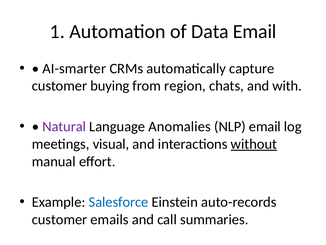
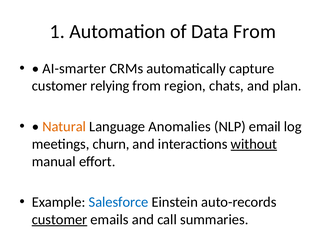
Data Email: Email -> From
buying: buying -> relying
with: with -> plan
Natural colour: purple -> orange
visual: visual -> churn
customer at (60, 219) underline: none -> present
